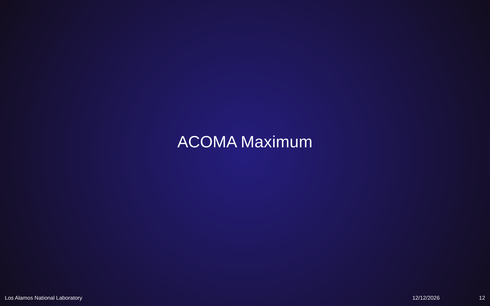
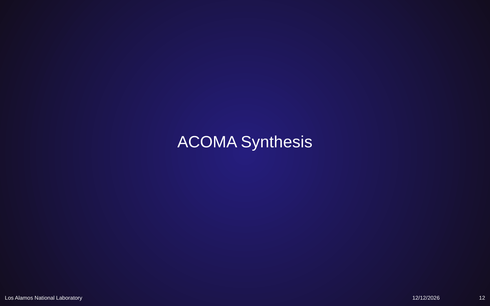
Maximum: Maximum -> Synthesis
